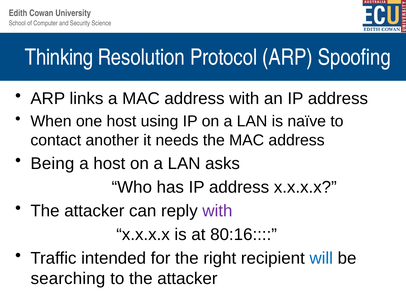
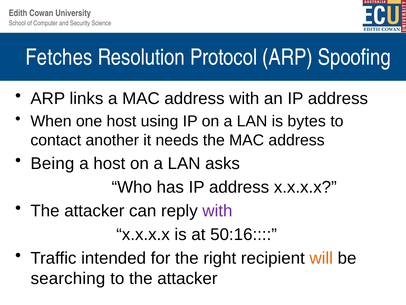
Thinking: Thinking -> Fetches
naïve: naïve -> bytes
80:16: 80:16 -> 50:16
will colour: blue -> orange
